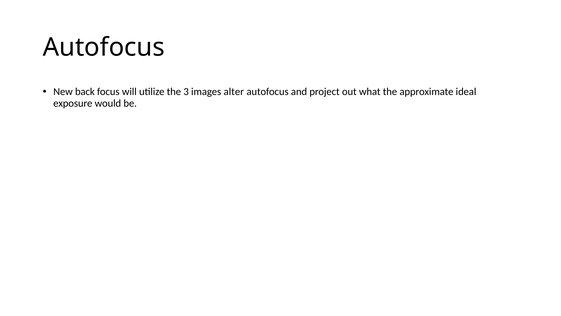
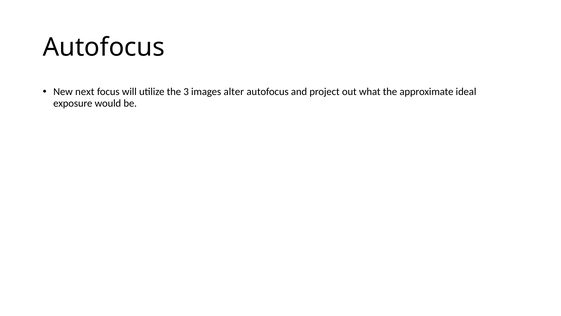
back: back -> next
